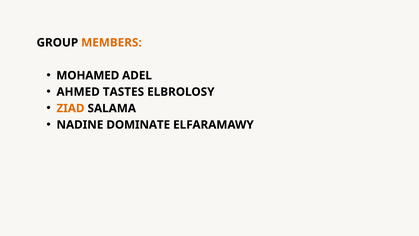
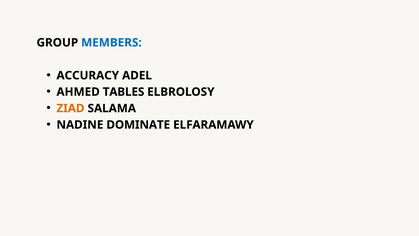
MEMBERS colour: orange -> blue
MOHAMED: MOHAMED -> ACCURACY
TASTES: TASTES -> TABLES
